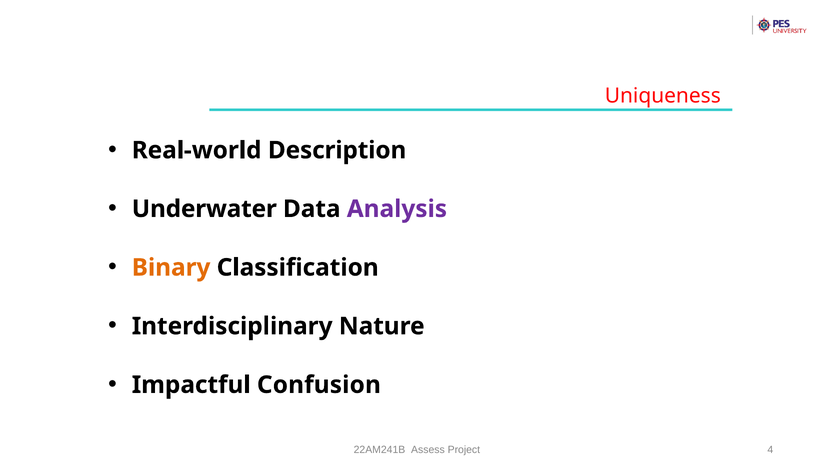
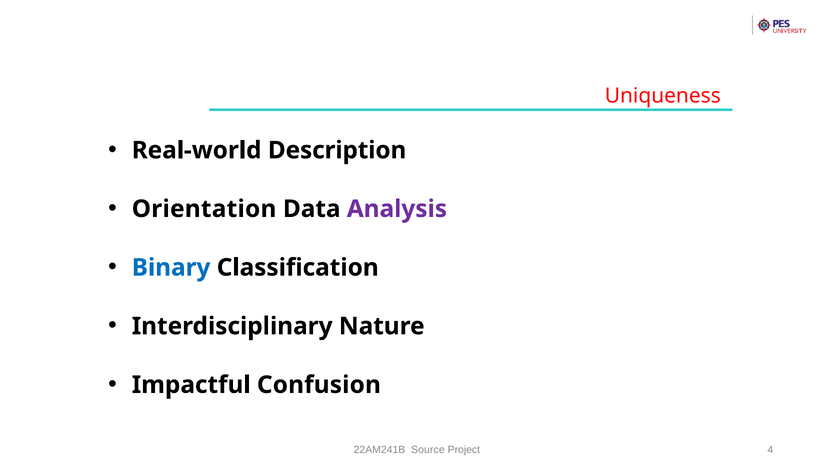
Underwater: Underwater -> Orientation
Binary colour: orange -> blue
Assess: Assess -> Source
